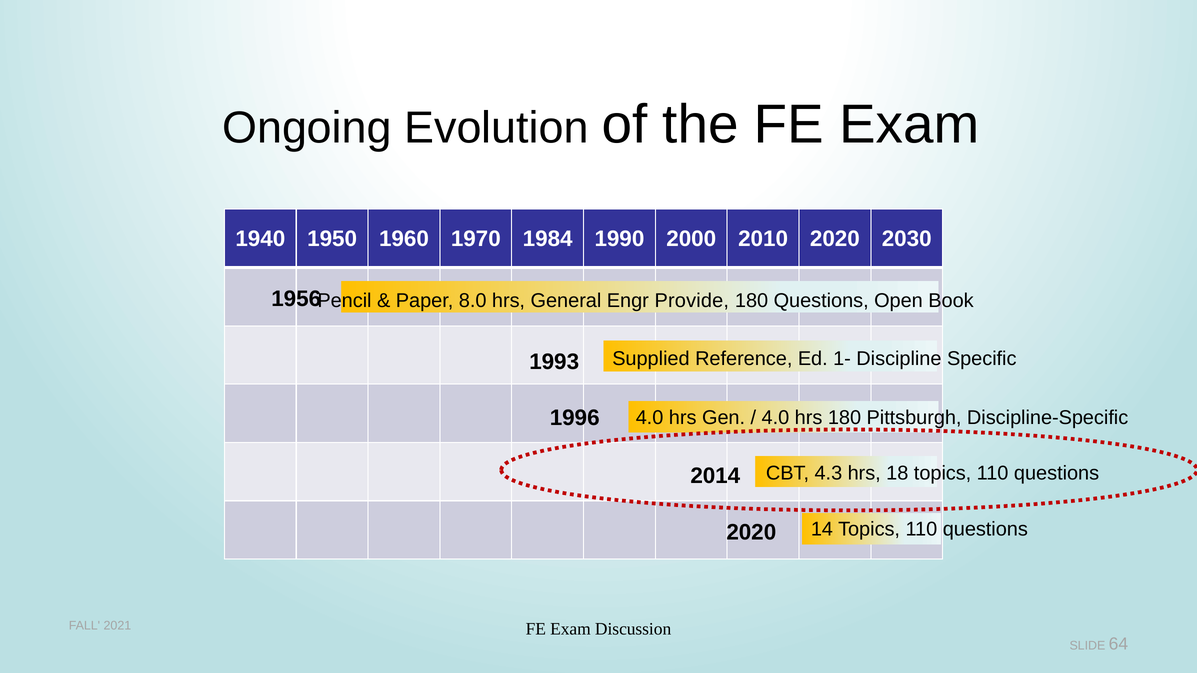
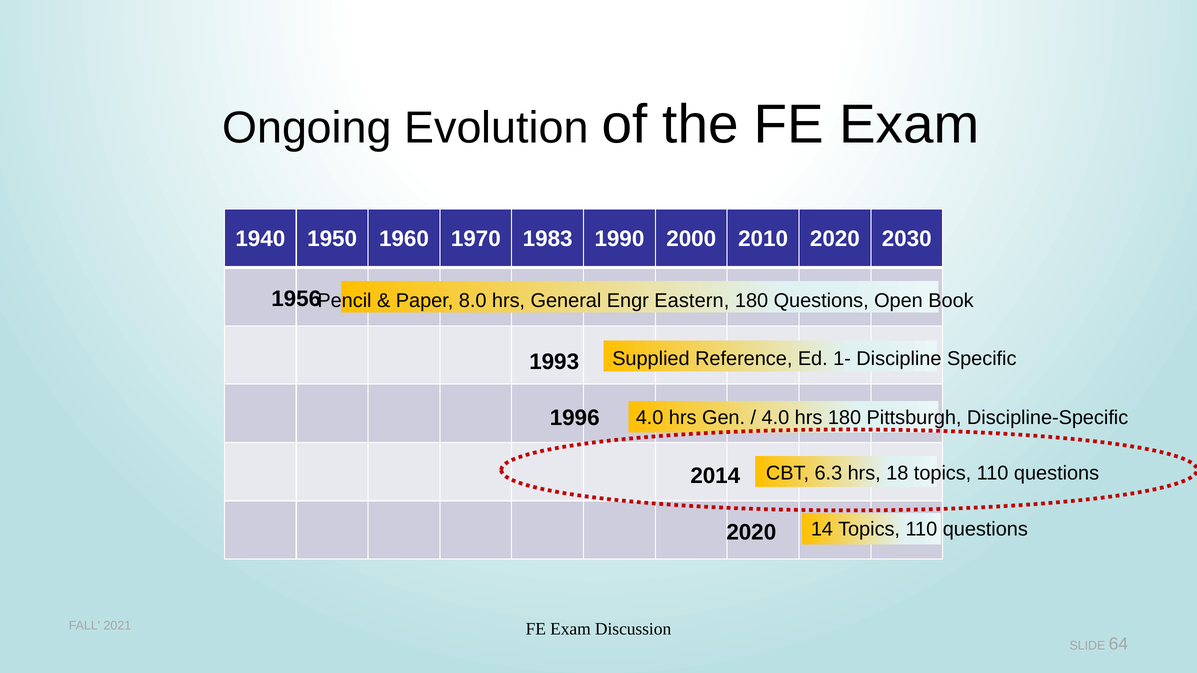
1984: 1984 -> 1983
Provide: Provide -> Eastern
4.3: 4.3 -> 6.3
